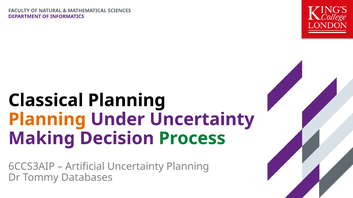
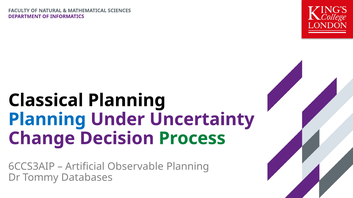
Planning at (47, 120) colour: orange -> blue
Making: Making -> Change
Artificial Uncertainty: Uncertainty -> Observable
